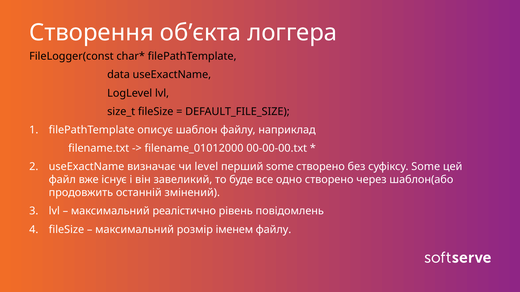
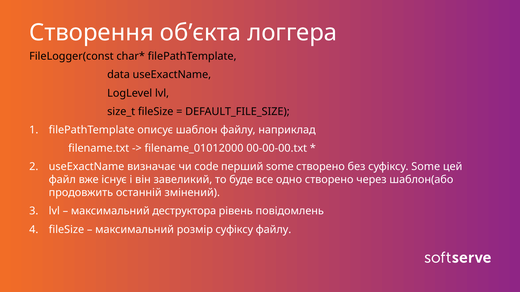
level: level -> code
реалістично: реалістично -> деструктора
розмір іменем: іменем -> суфіксу
